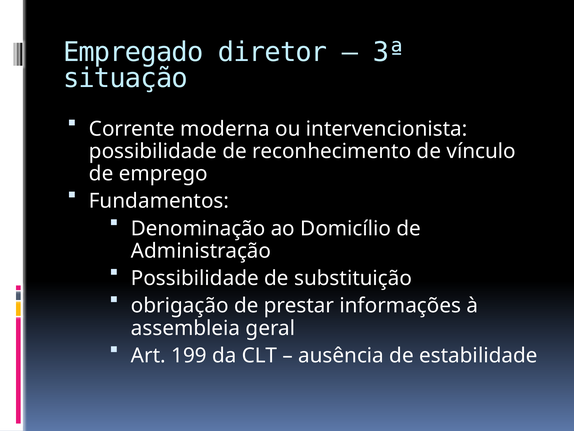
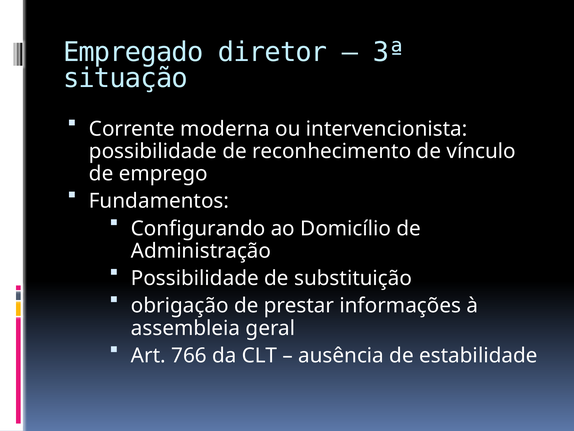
Denominação: Denominação -> Configurando
199: 199 -> 766
